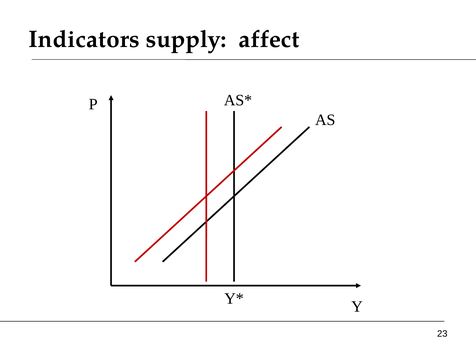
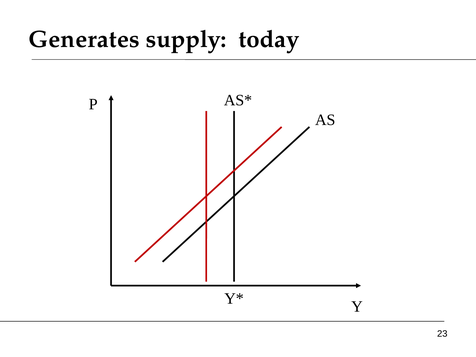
Indicators: Indicators -> Generates
affect: affect -> today
